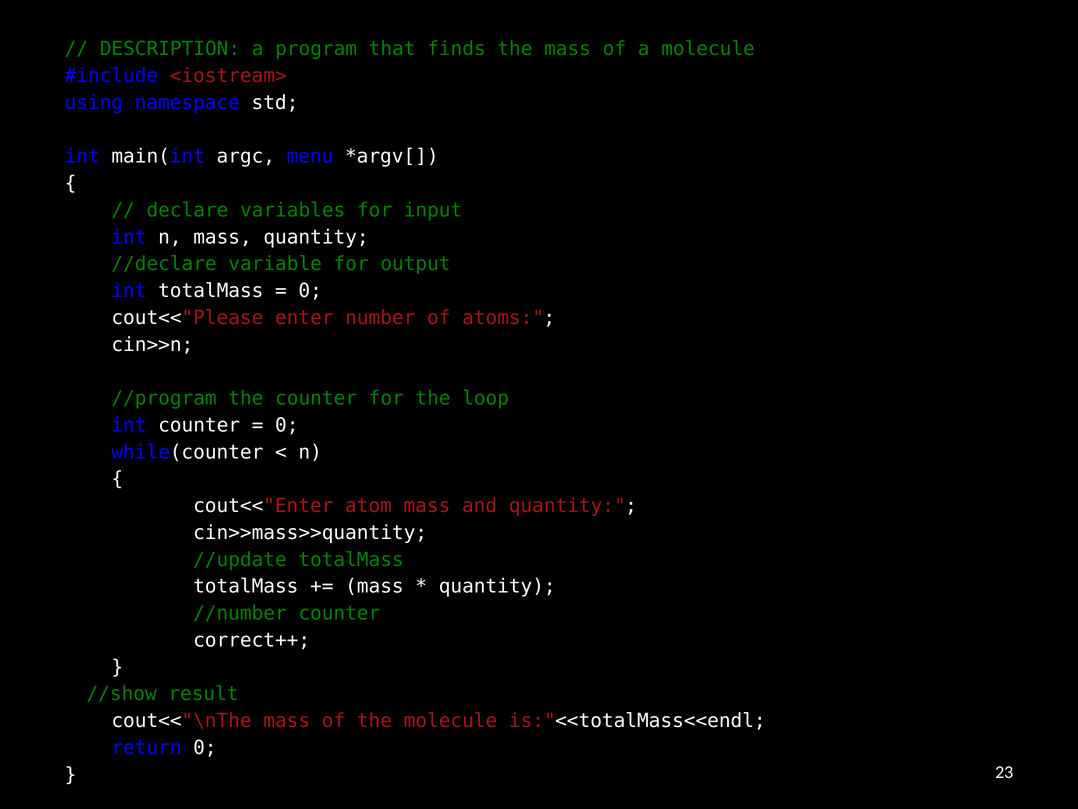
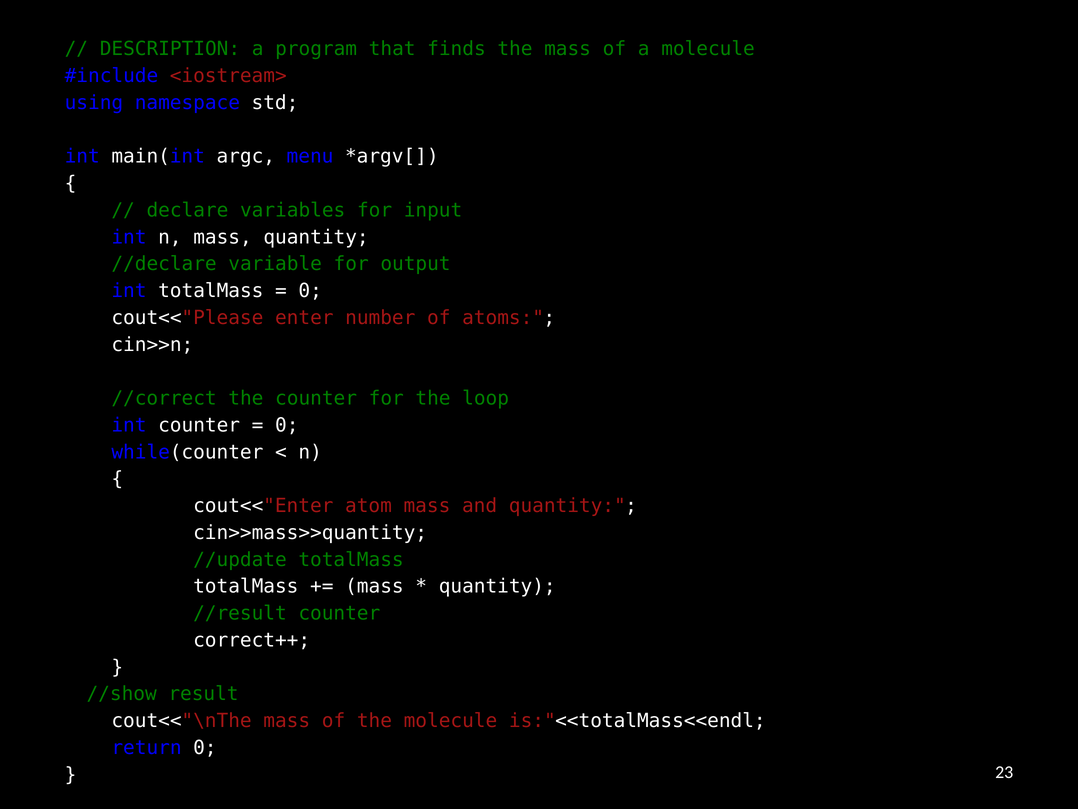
//program: //program -> //correct
//number: //number -> //result
